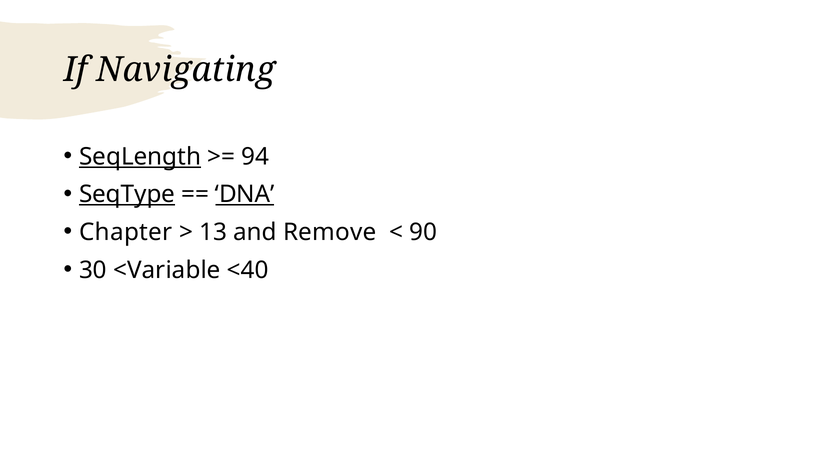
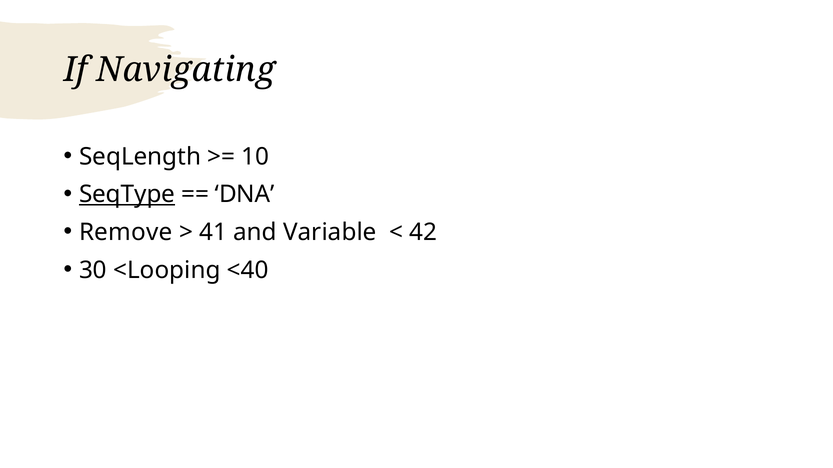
SeqLength underline: present -> none
94: 94 -> 10
DNA underline: present -> none
Chapter: Chapter -> Remove
13: 13 -> 41
Remove: Remove -> Variable
90: 90 -> 42
<Variable: <Variable -> <Looping
